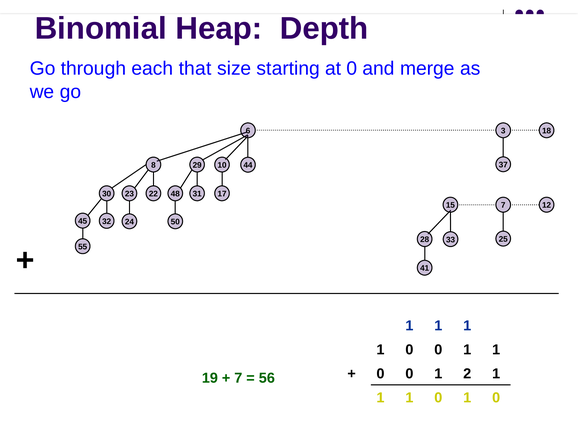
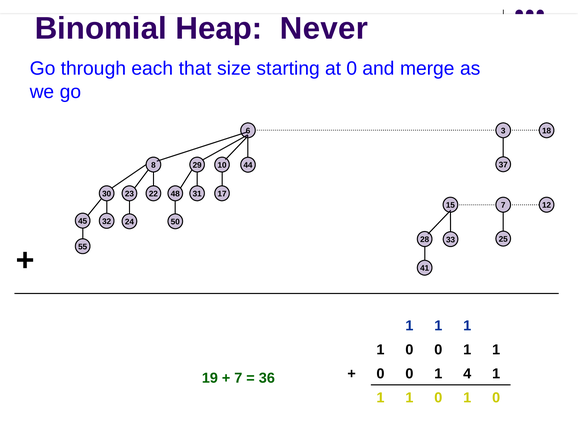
Depth: Depth -> Never
2: 2 -> 4
56: 56 -> 36
